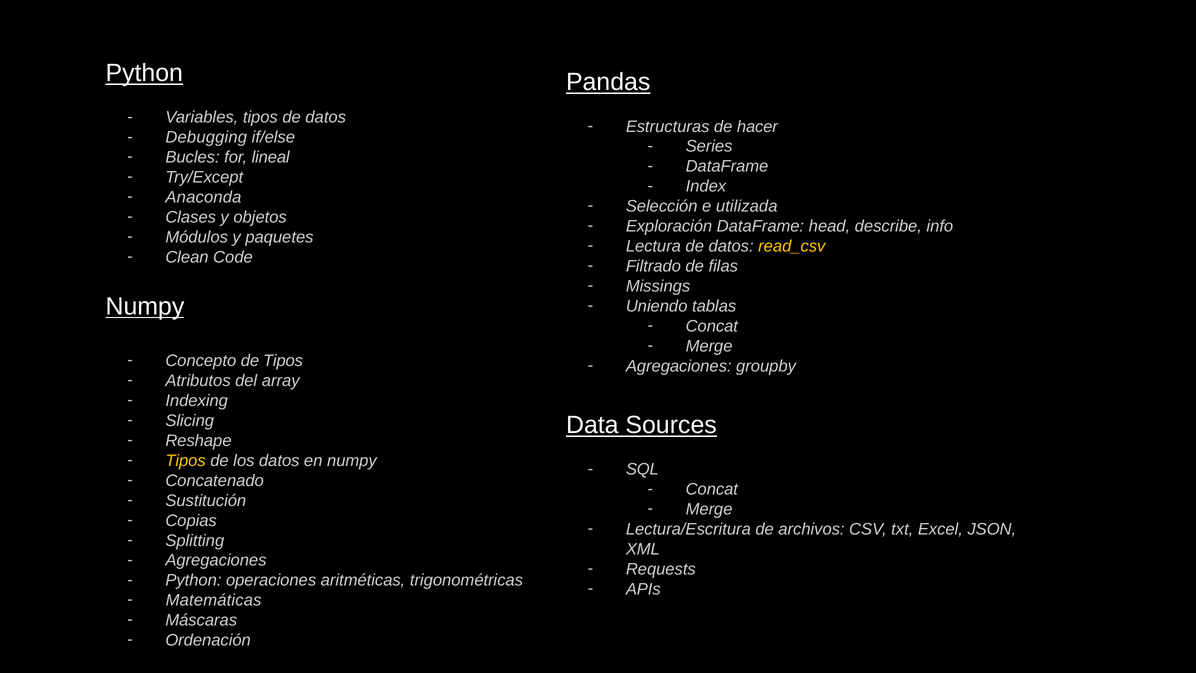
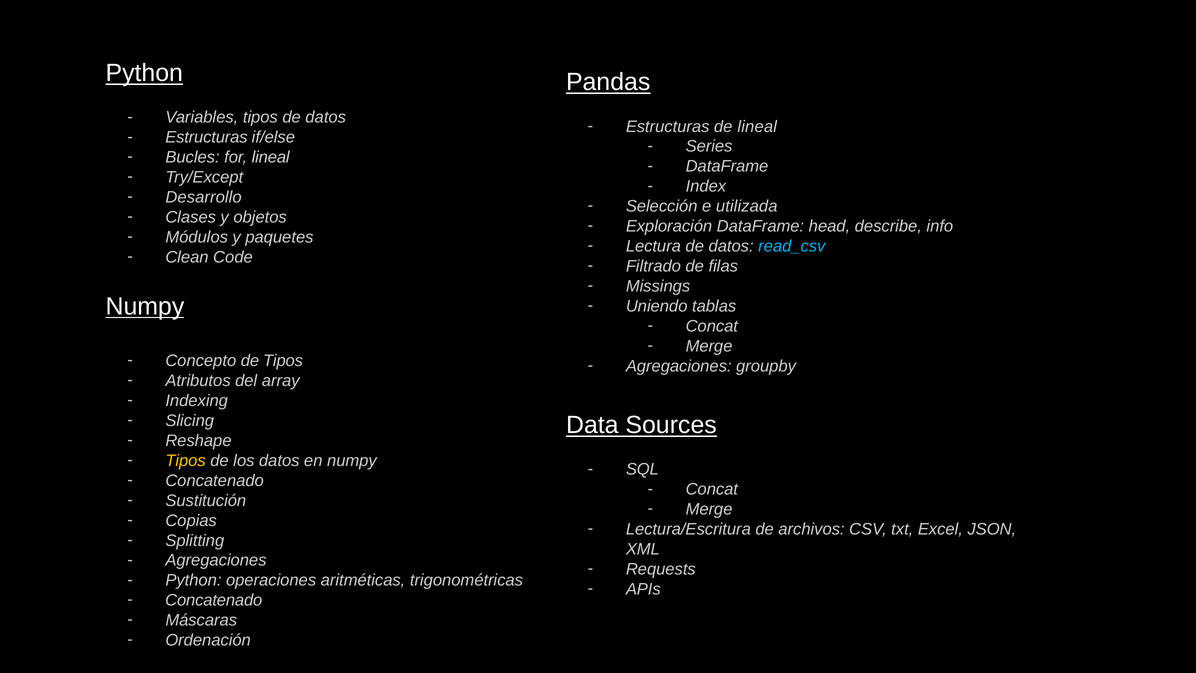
de hacer: hacer -> lineal
Debugging at (206, 137): Debugging -> Estructuras
Anaconda: Anaconda -> Desarrollo
read_csv colour: yellow -> light blue
Matemáticas at (214, 600): Matemáticas -> Concatenado
